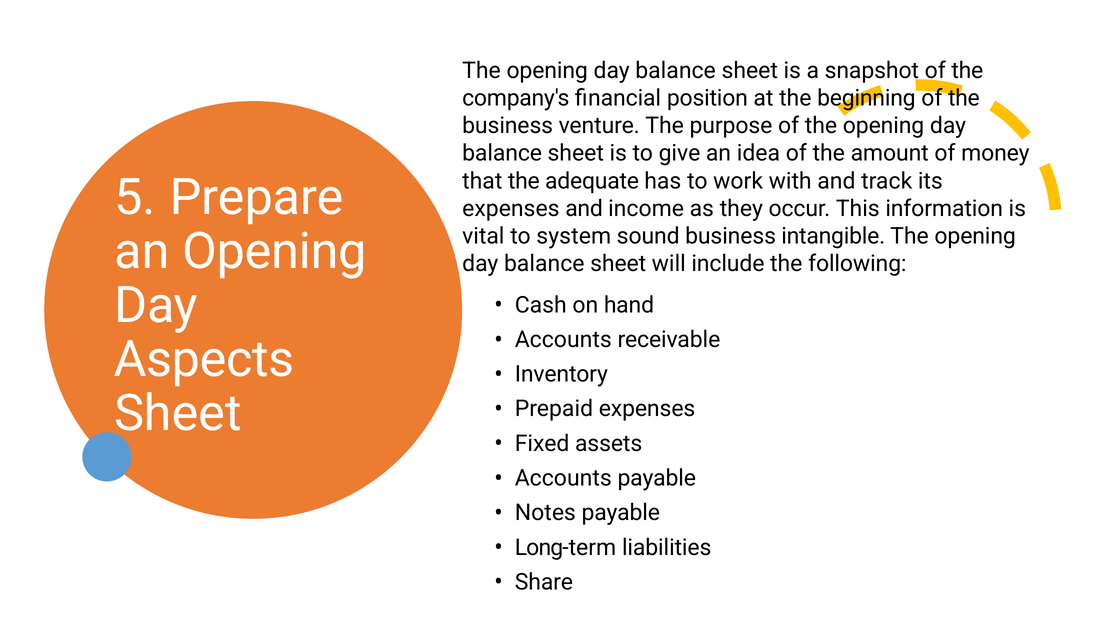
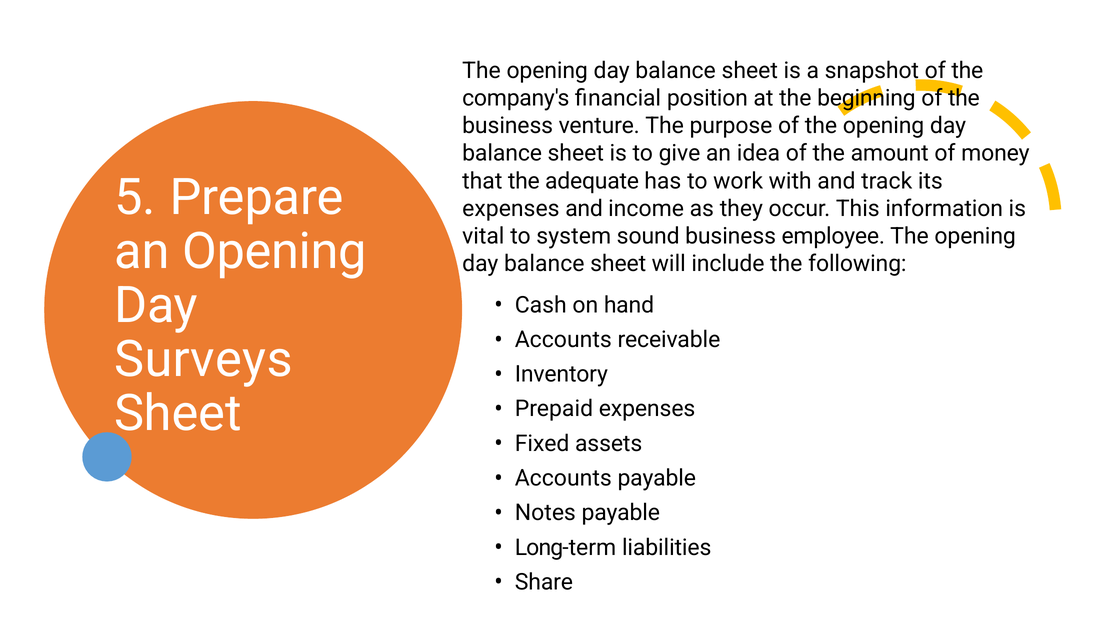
intangible: intangible -> employee
Aspects: Aspects -> Surveys
